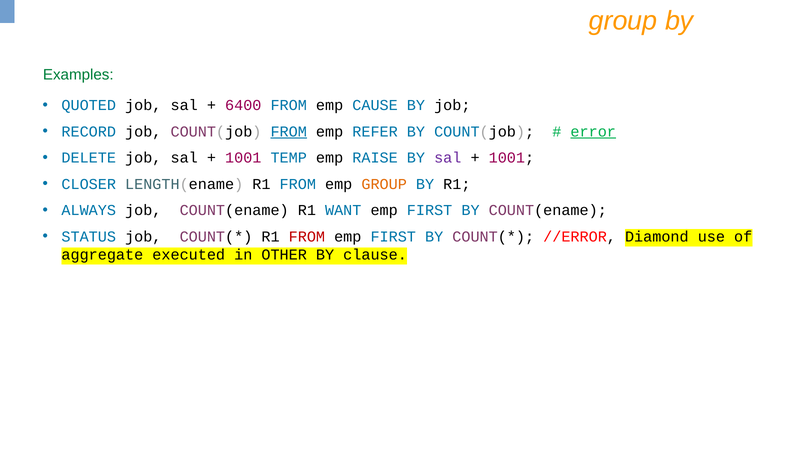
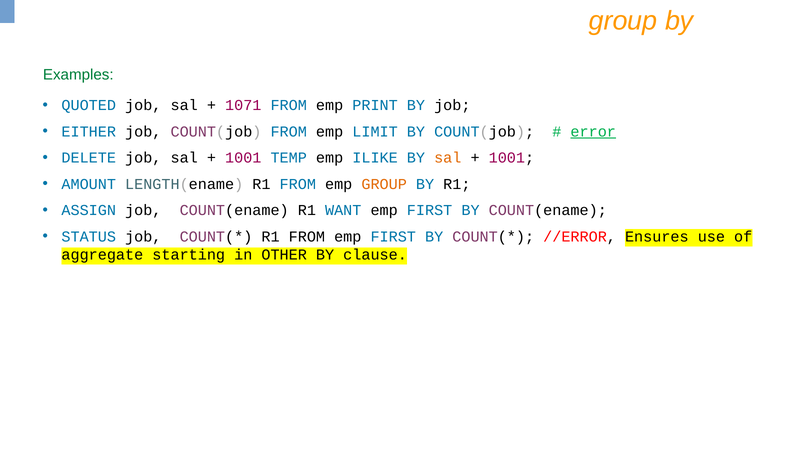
6400: 6400 -> 1071
CAUSE: CAUSE -> PRINT
RECORD: RECORD -> EITHER
FROM at (289, 132) underline: present -> none
REFER: REFER -> LIMIT
RAISE: RAISE -> ILIKE
sal at (448, 158) colour: purple -> orange
CLOSER: CLOSER -> AMOUNT
ALWAYS: ALWAYS -> ASSIGN
FROM at (307, 236) colour: red -> black
Diamond: Diamond -> Ensures
executed: executed -> starting
